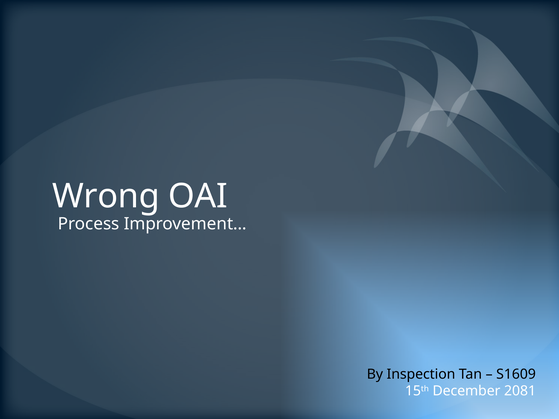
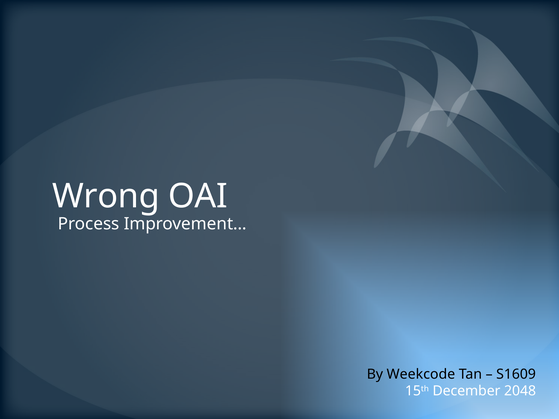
Inspection: Inspection -> Weekcode
2081: 2081 -> 2048
